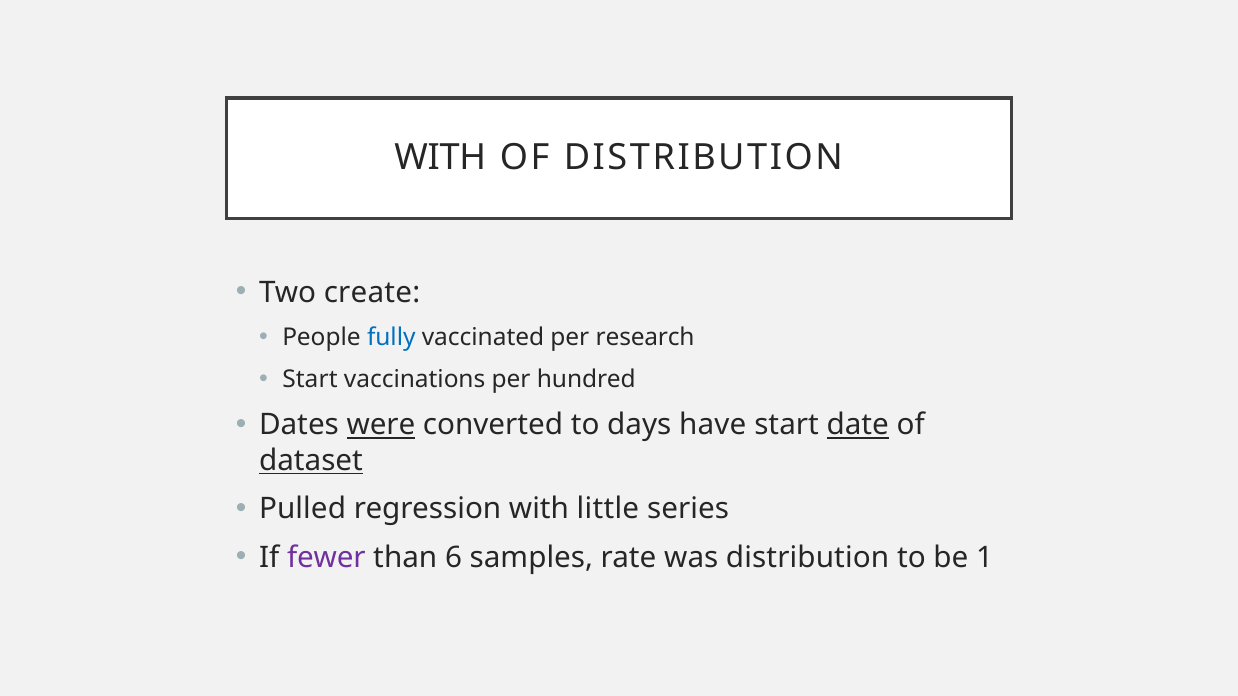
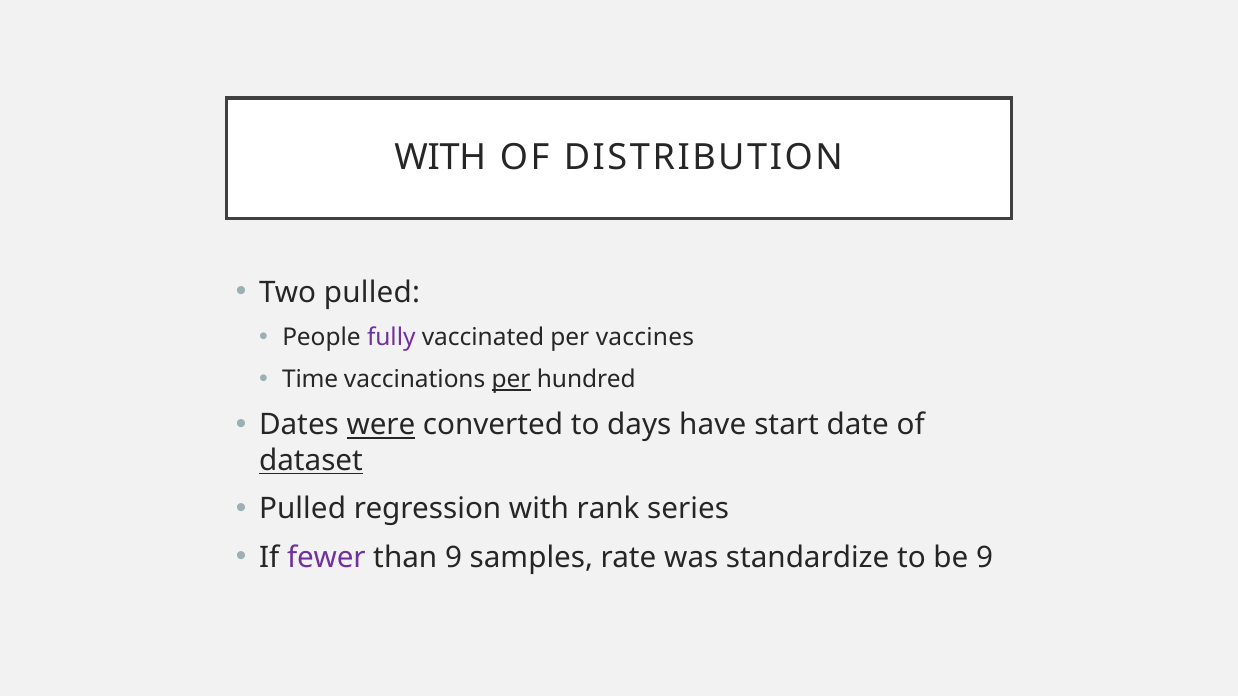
Two create: create -> pulled
fully colour: blue -> purple
research: research -> vaccines
Start at (310, 380): Start -> Time
per at (511, 380) underline: none -> present
date underline: present -> none
little: little -> rank
than 6: 6 -> 9
was distribution: distribution -> standardize
be 1: 1 -> 9
